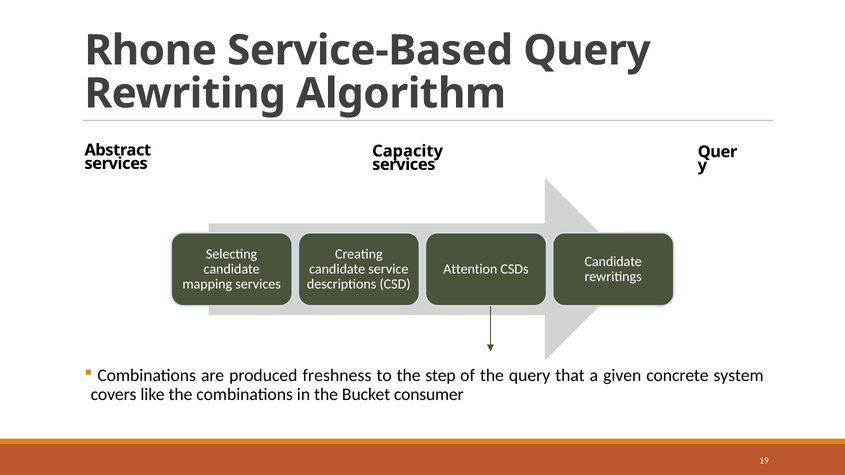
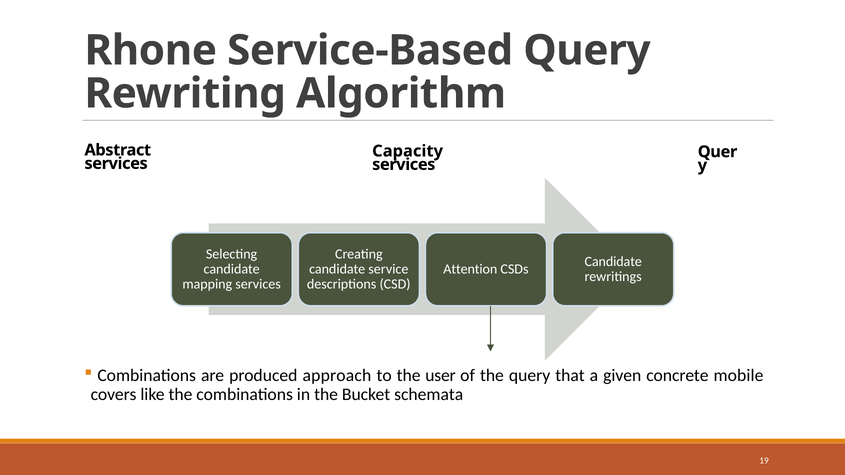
freshness: freshness -> approach
step: step -> user
system: system -> mobile
consumer: consumer -> schemata
